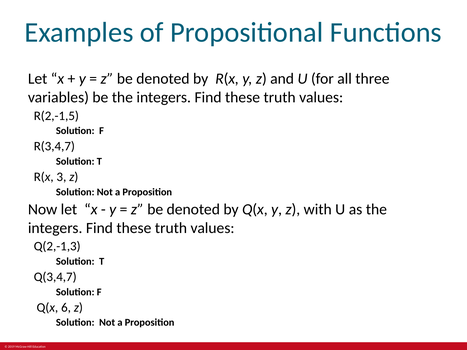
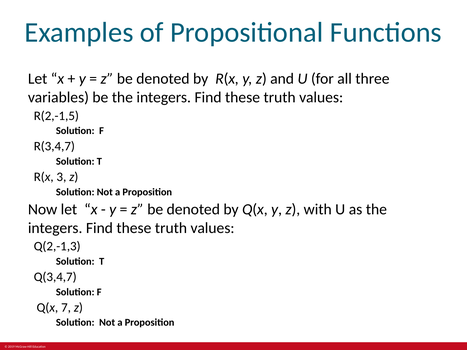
6: 6 -> 7
